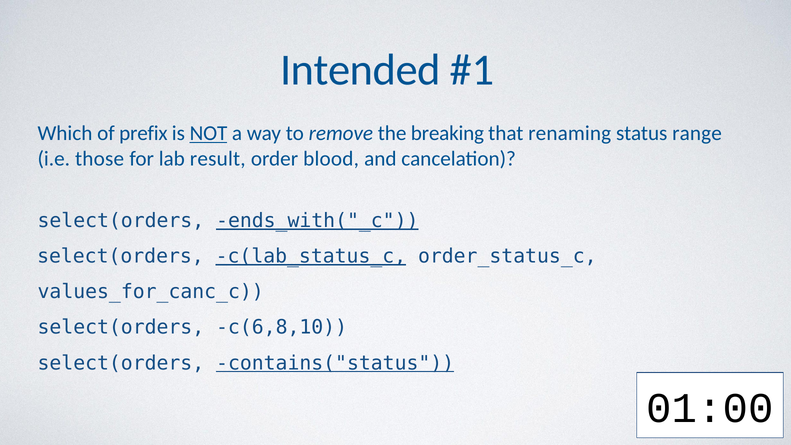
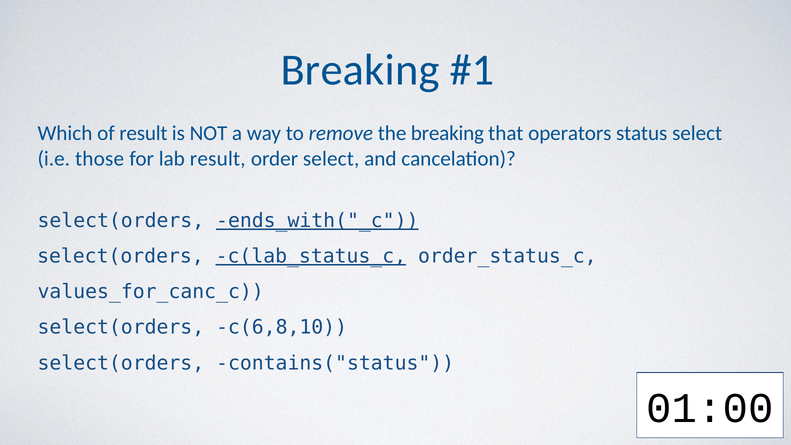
Intended at (360, 70): Intended -> Breaking
of prefix: prefix -> result
NOT underline: present -> none
renaming: renaming -> operators
status range: range -> select
order blood: blood -> select
contains("status underline: present -> none
